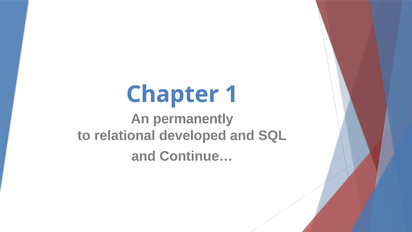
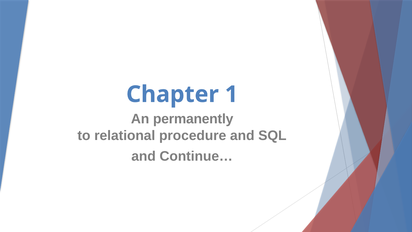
developed: developed -> procedure
